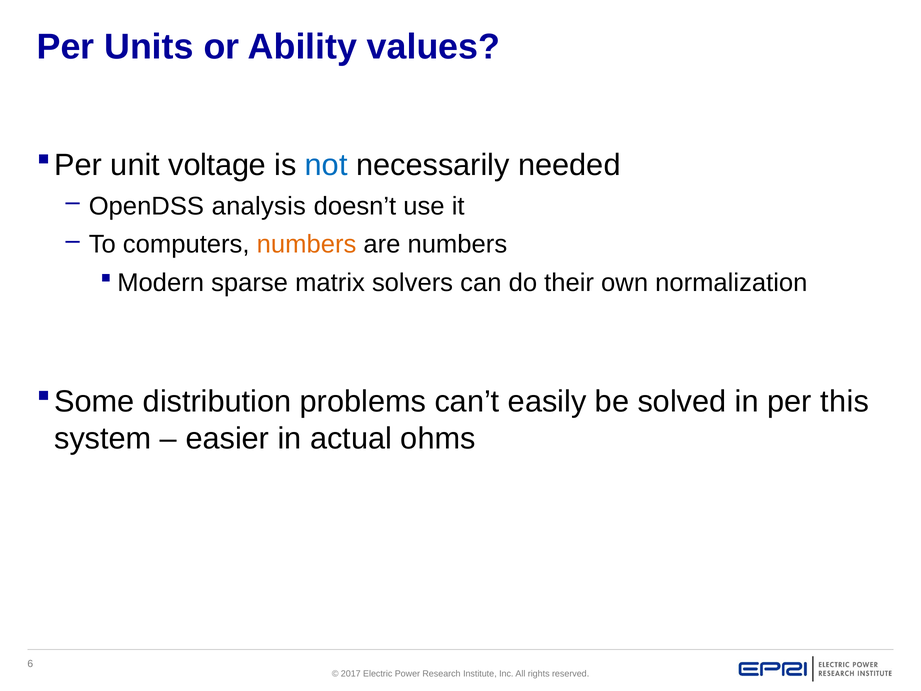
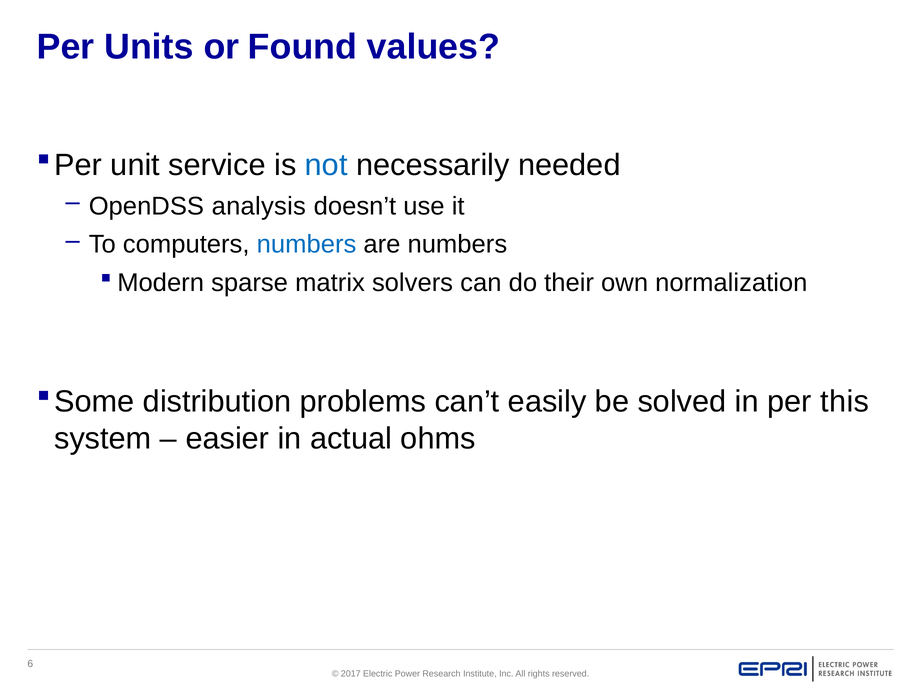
Ability: Ability -> Found
voltage: voltage -> service
numbers at (307, 244) colour: orange -> blue
